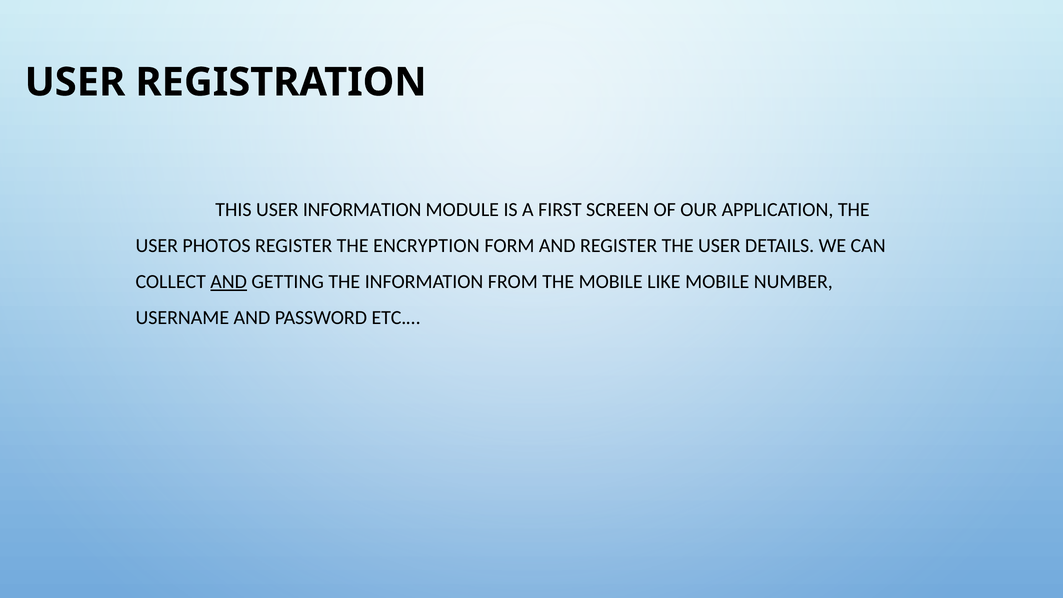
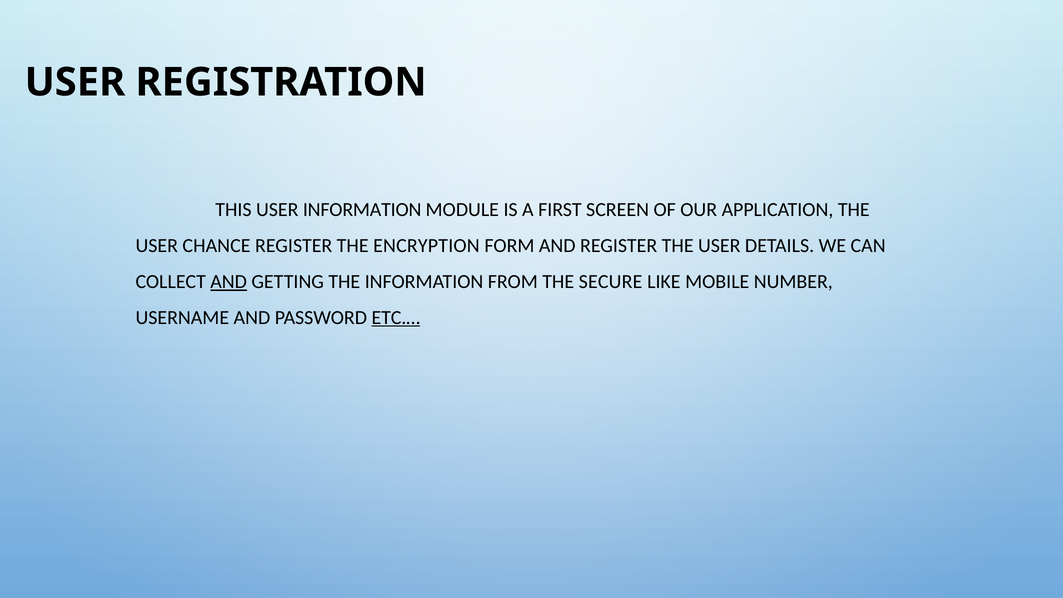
PHOTOS: PHOTOS -> CHANCE
THE MOBILE: MOBILE -> SECURE
ETC.… underline: none -> present
